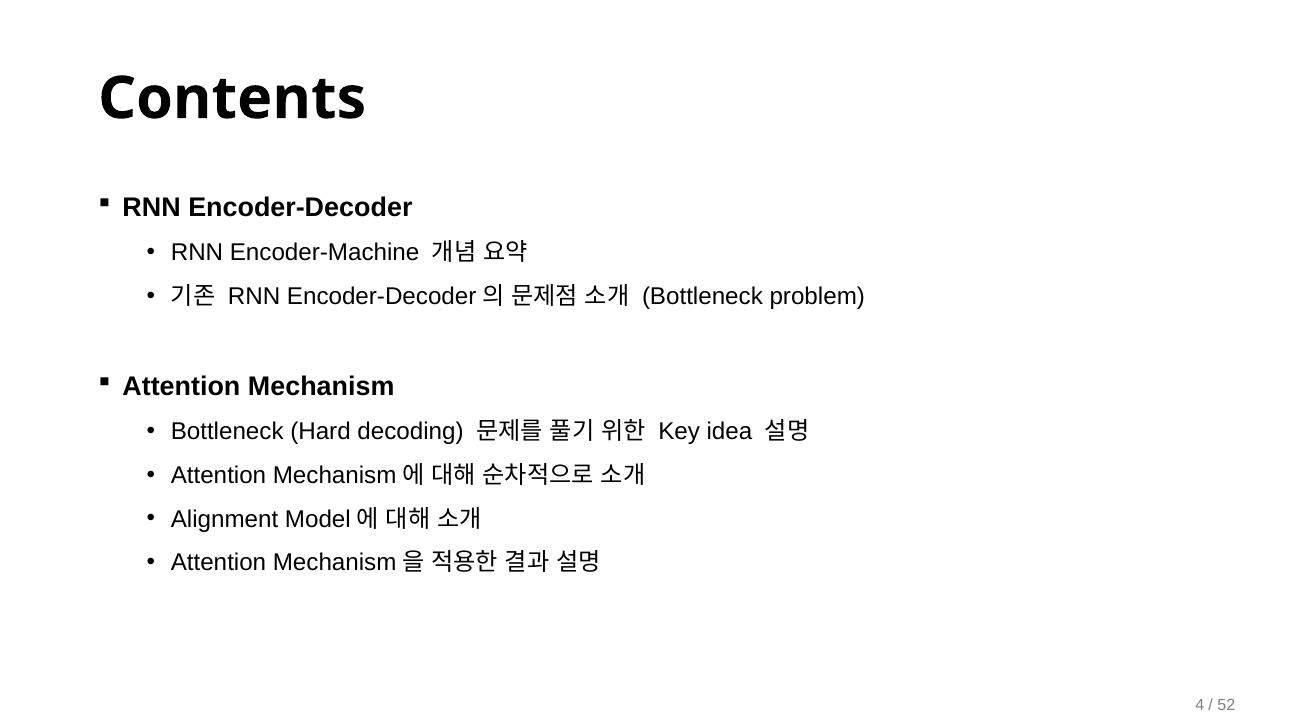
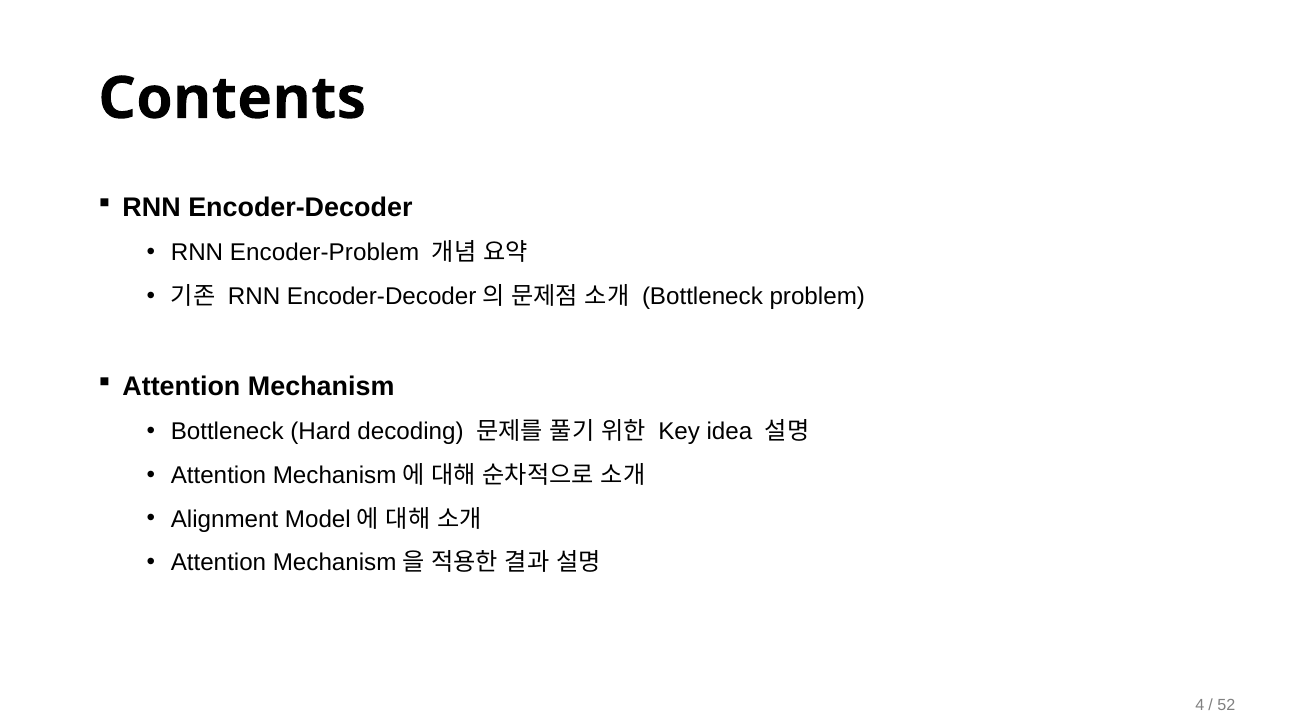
Encoder-Machine: Encoder-Machine -> Encoder-Problem
